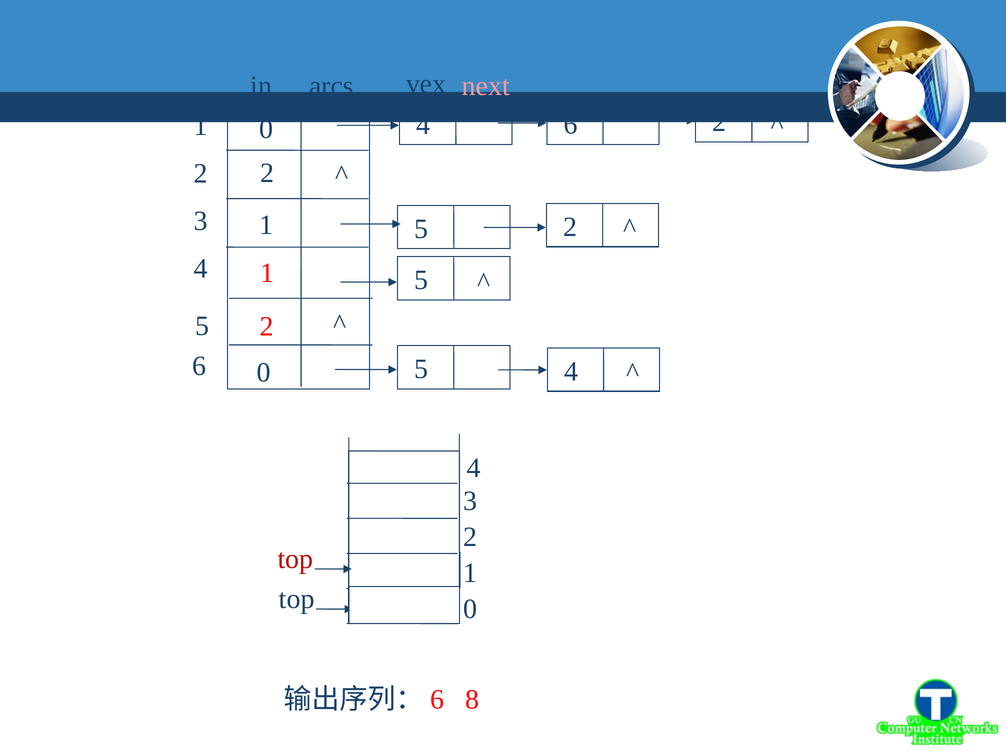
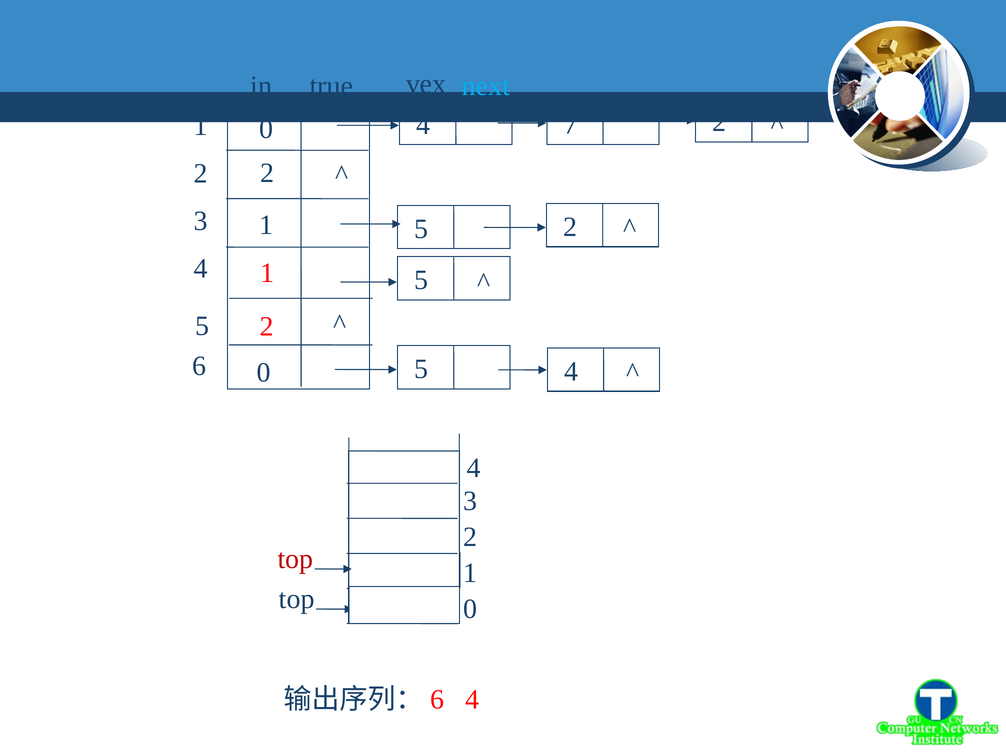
next colour: pink -> light blue
arcs: arcs -> true
4 6: 6 -> 7
8 at (472, 700): 8 -> 4
